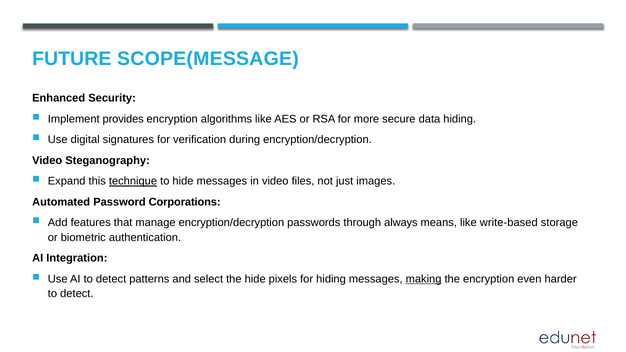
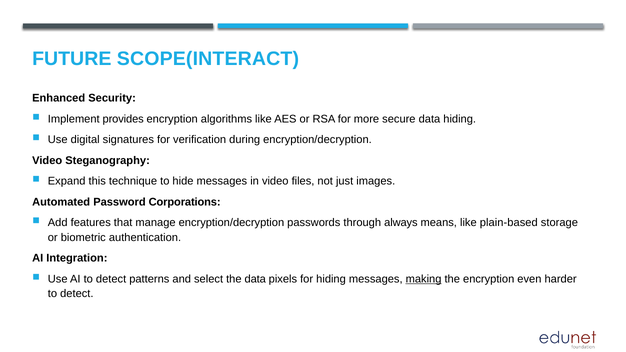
SCOPE(MESSAGE: SCOPE(MESSAGE -> SCOPE(INTERACT
technique underline: present -> none
write-based: write-based -> plain-based
the hide: hide -> data
